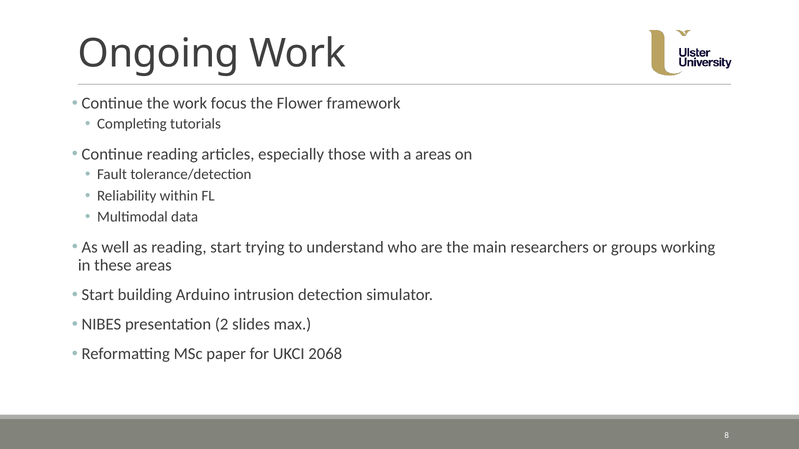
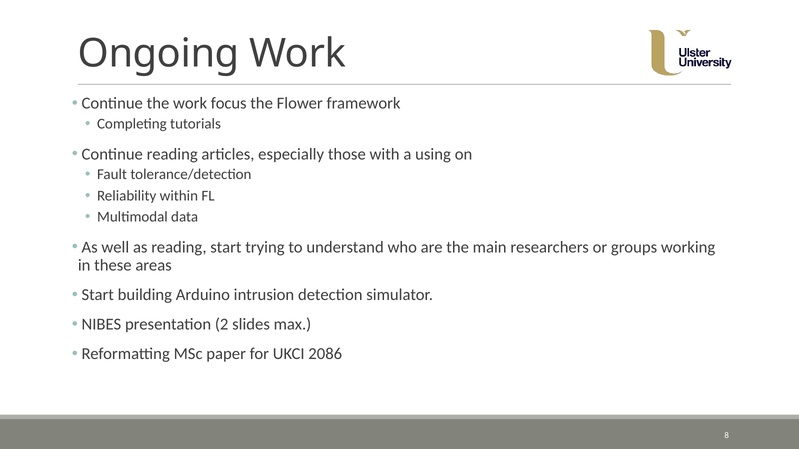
a areas: areas -> using
2068: 2068 -> 2086
